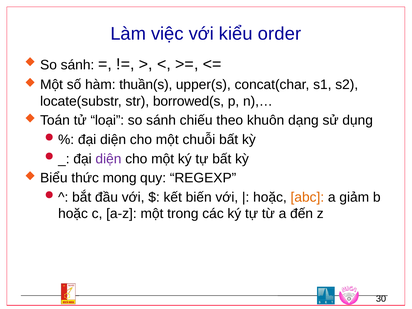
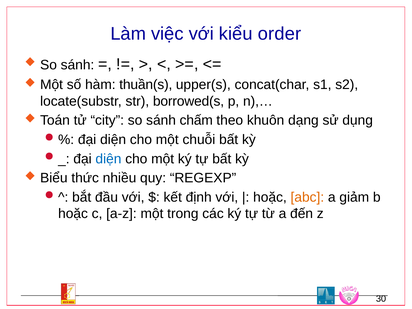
loại: loại -> city
chiếu: chiếu -> chấm
diện at (108, 159) colour: purple -> blue
mong: mong -> nhiều
biến: biến -> định
